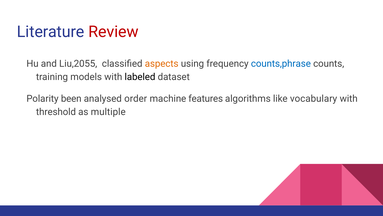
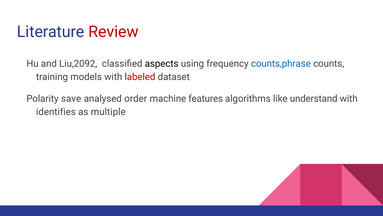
Liu,2055: Liu,2055 -> Liu,2092
aspects colour: orange -> black
labeled colour: black -> red
been: been -> save
vocabulary: vocabulary -> understand
threshold: threshold -> identifies
